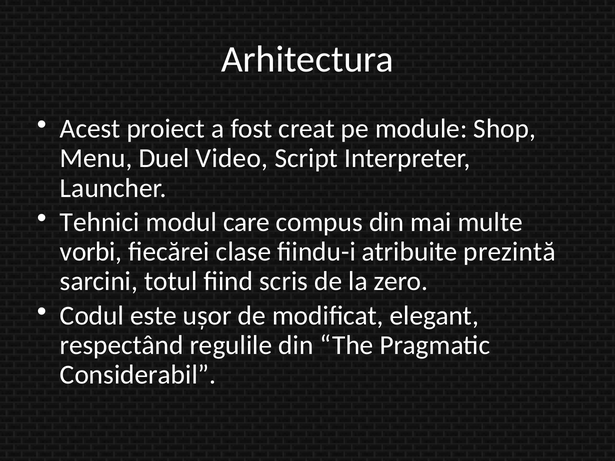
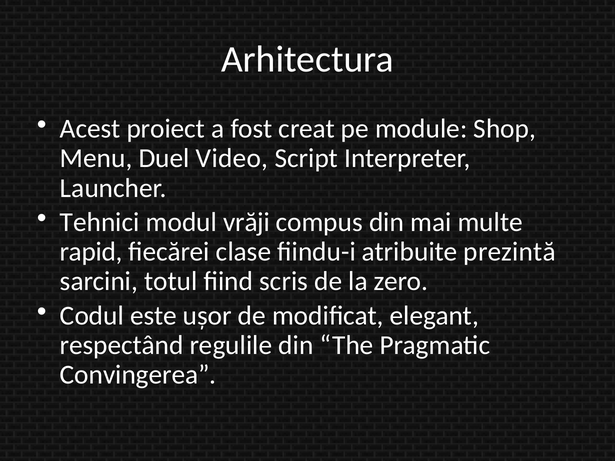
care: care -> vrăji
vorbi: vorbi -> rapid
Considerabil: Considerabil -> Convingerea
